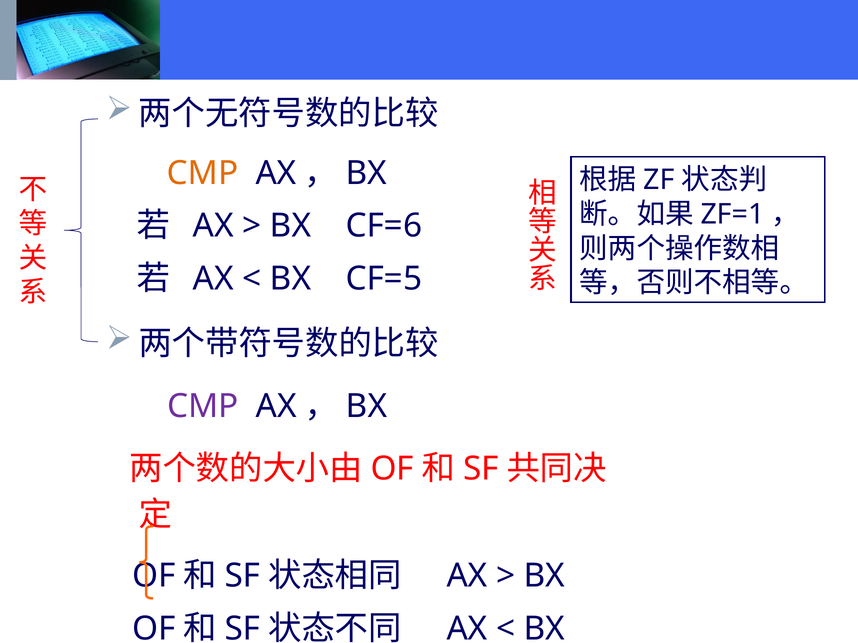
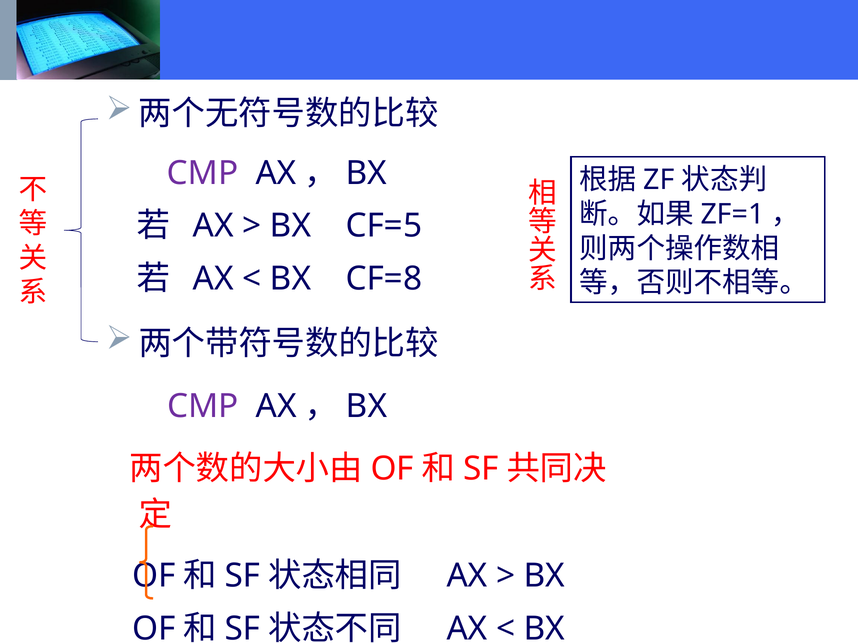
CMP at (203, 173) colour: orange -> purple
CF=6: CF=6 -> CF=5
CF=5: CF=5 -> CF=8
